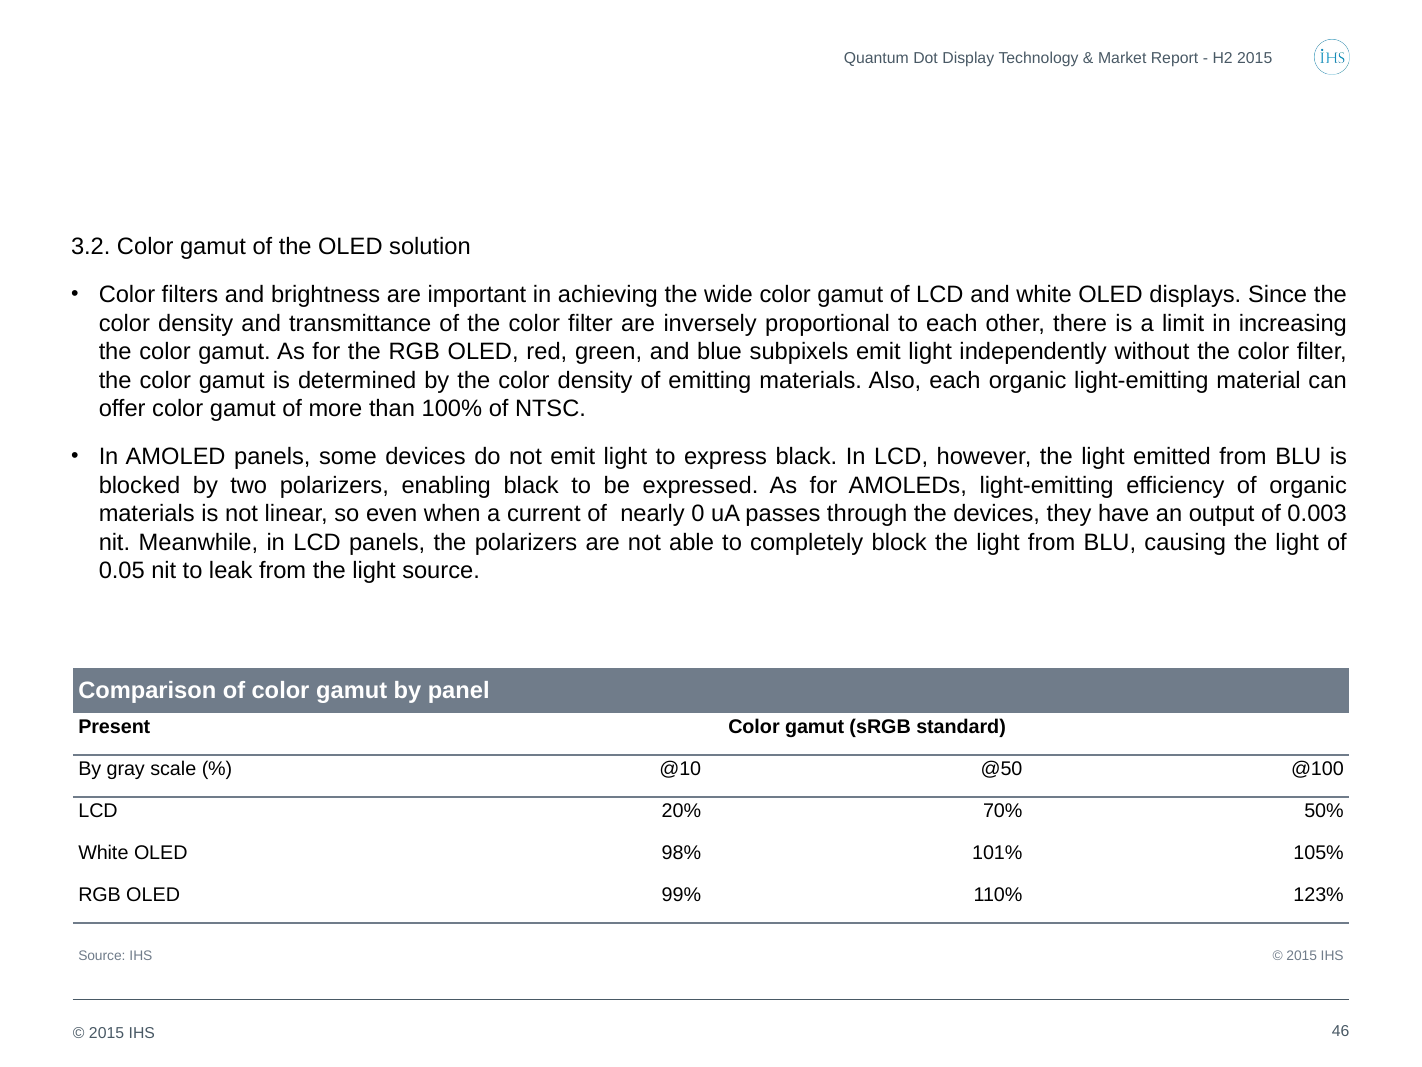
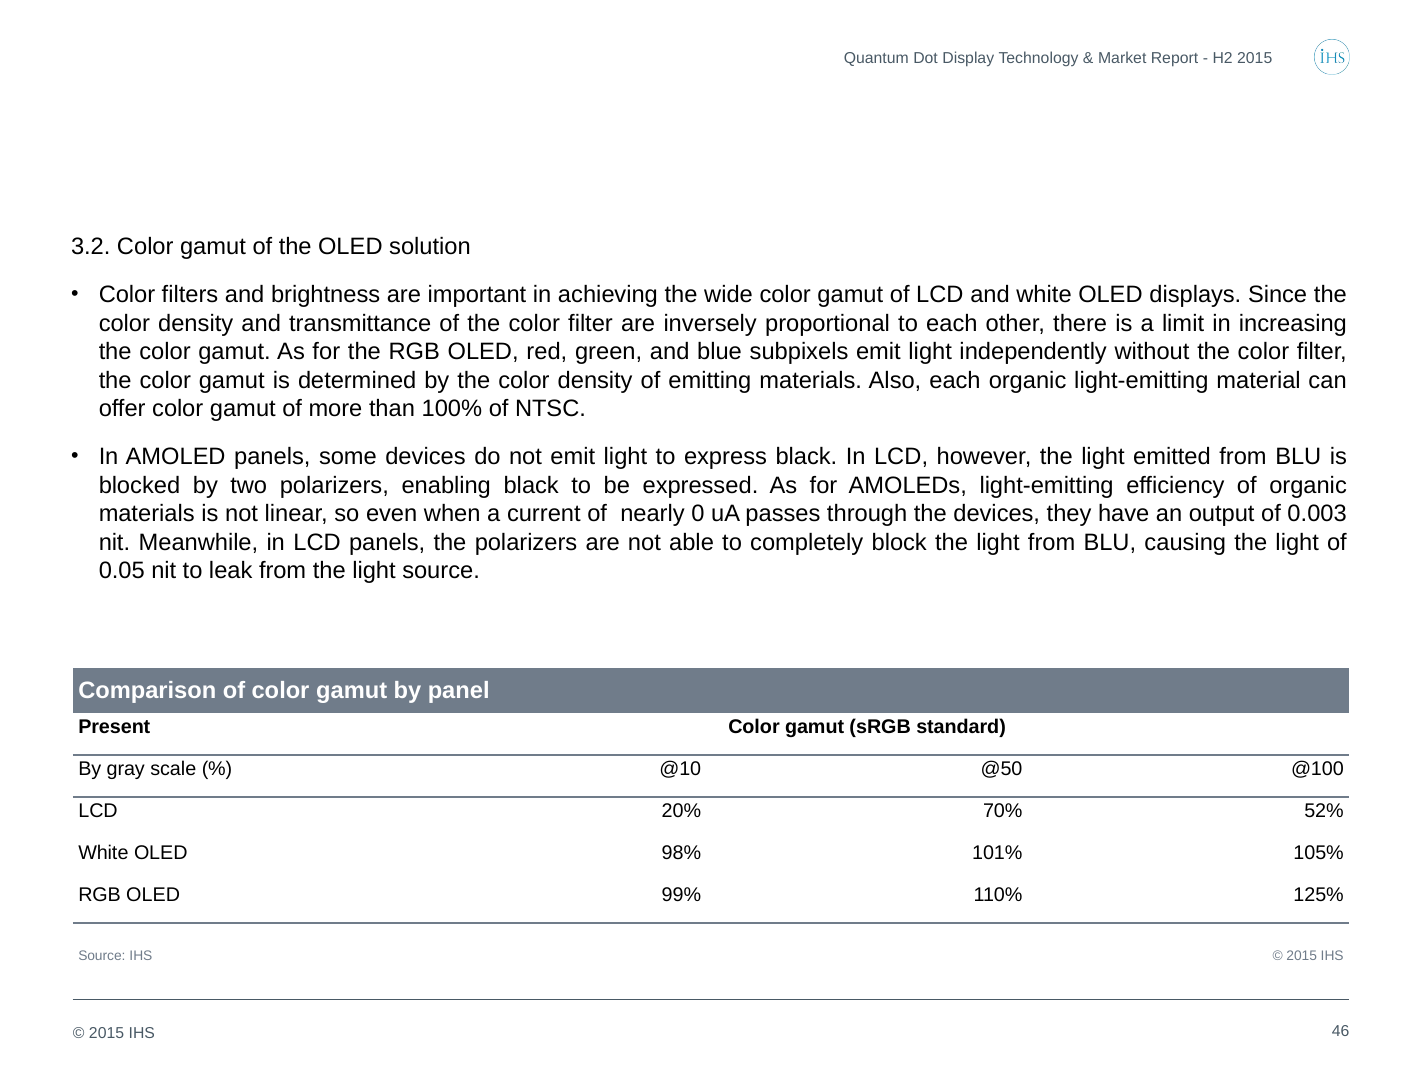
50%: 50% -> 52%
123%: 123% -> 125%
